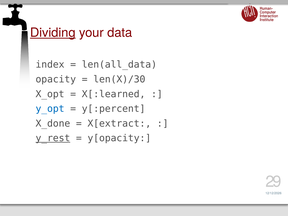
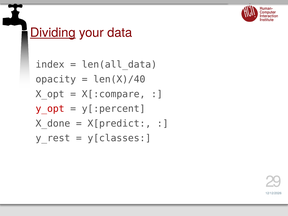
len(X)/30: len(X)/30 -> len(X)/40
X[:learned: X[:learned -> X[:compare
y_opt colour: blue -> red
X[extract: X[extract -> X[predict
y_rest underline: present -> none
y[opacity: y[opacity -> y[classes
